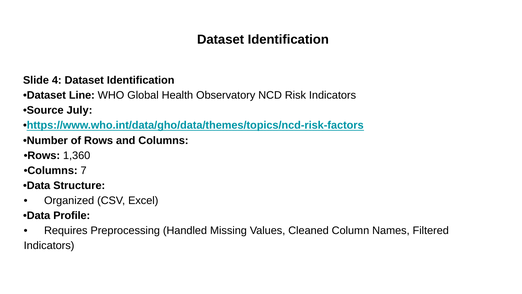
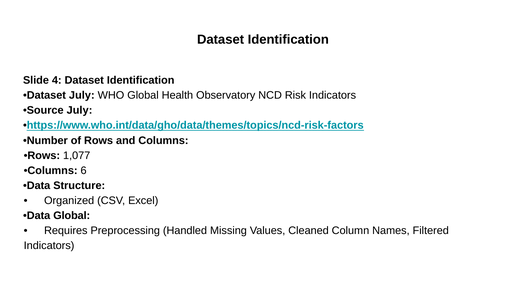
Dataset Line: Line -> July
1,360: 1,360 -> 1,077
7: 7 -> 6
Data Profile: Profile -> Global
